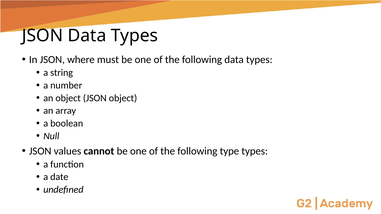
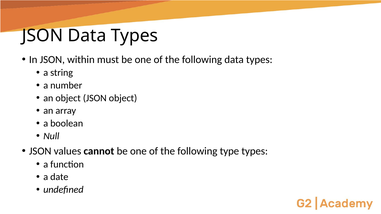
where: where -> within
